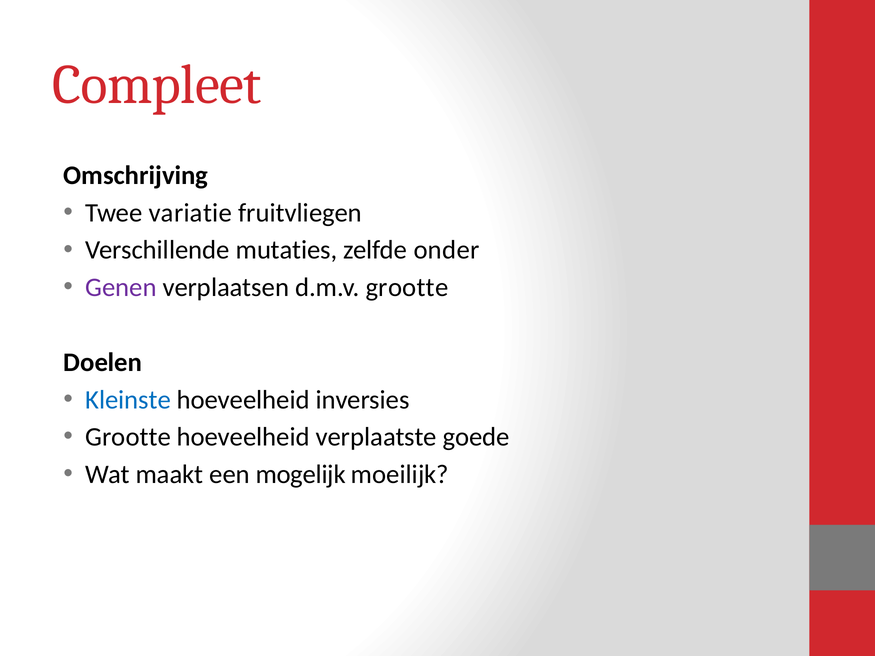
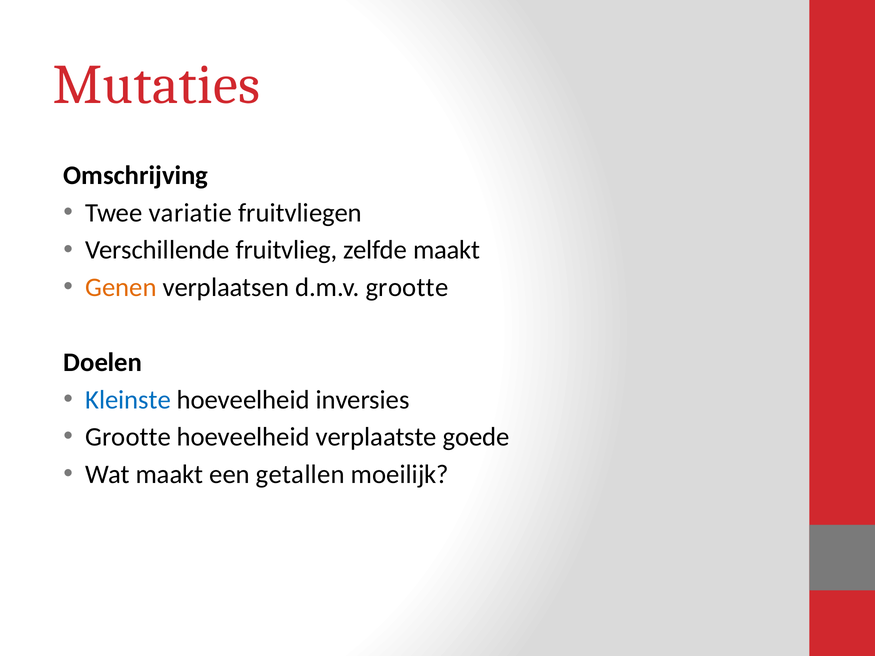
Compleet: Compleet -> Mutaties
mutaties: mutaties -> fruitvlieg
zelfde onder: onder -> maakt
Genen colour: purple -> orange
mogelijk: mogelijk -> getallen
